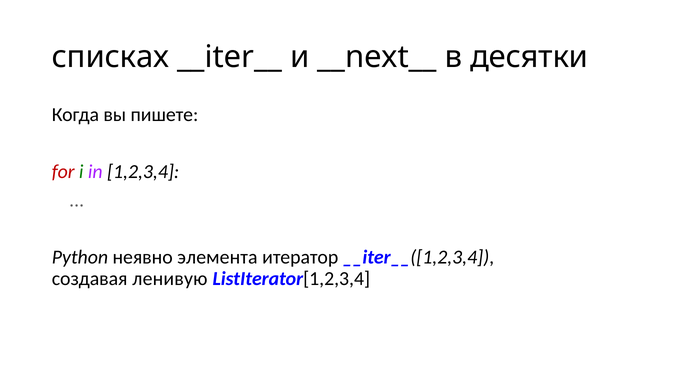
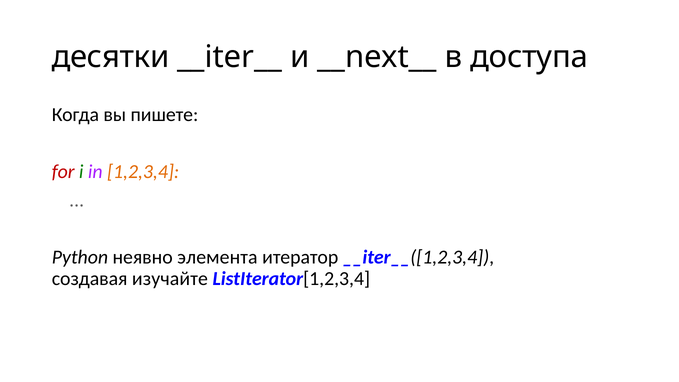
списках: списках -> десятки
десятки: десятки -> доступа
1,2,3,4 colour: black -> orange
ленивую: ленивую -> изучайте
